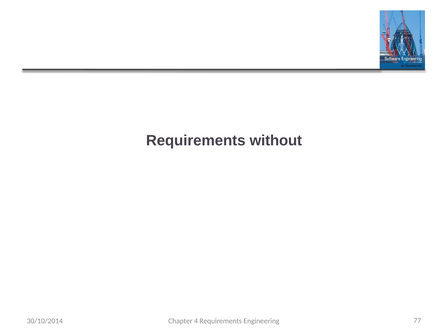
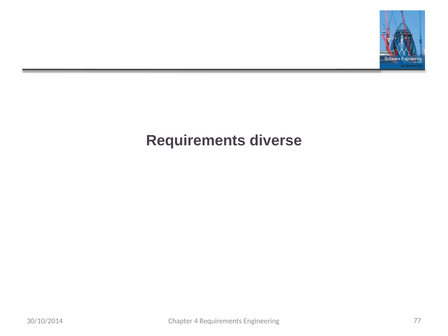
without: without -> diverse
